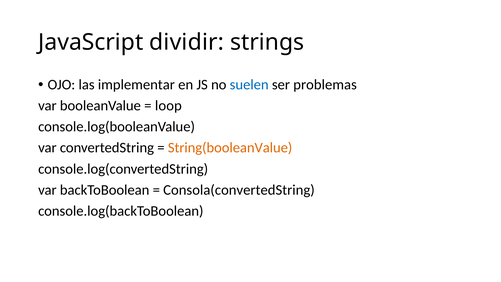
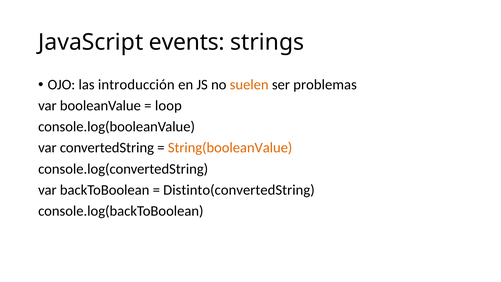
dividir: dividir -> events
implementar: implementar -> introducción
suelen colour: blue -> orange
Consola(convertedString: Consola(convertedString -> Distinto(convertedString
